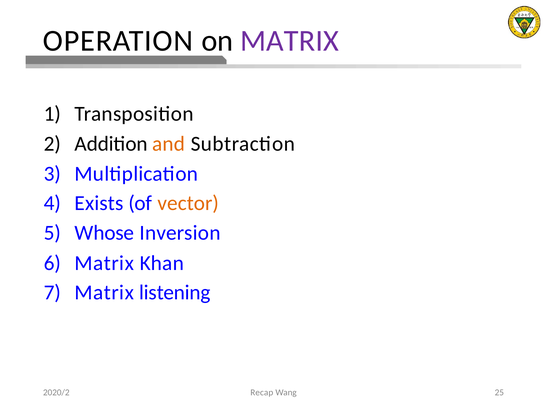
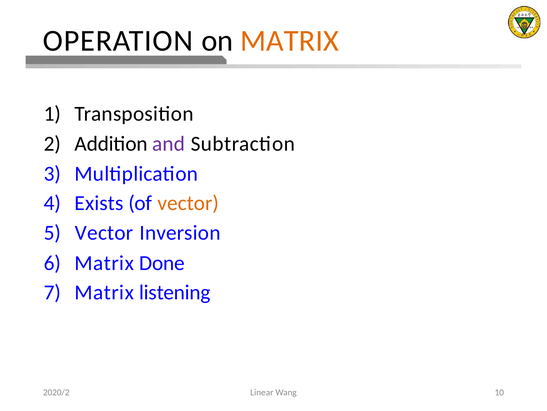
MATRIX at (289, 41) colour: purple -> orange
and colour: orange -> purple
Whose at (104, 233): Whose -> Vector
Khan: Khan -> Done
Recap: Recap -> Linear
25: 25 -> 10
